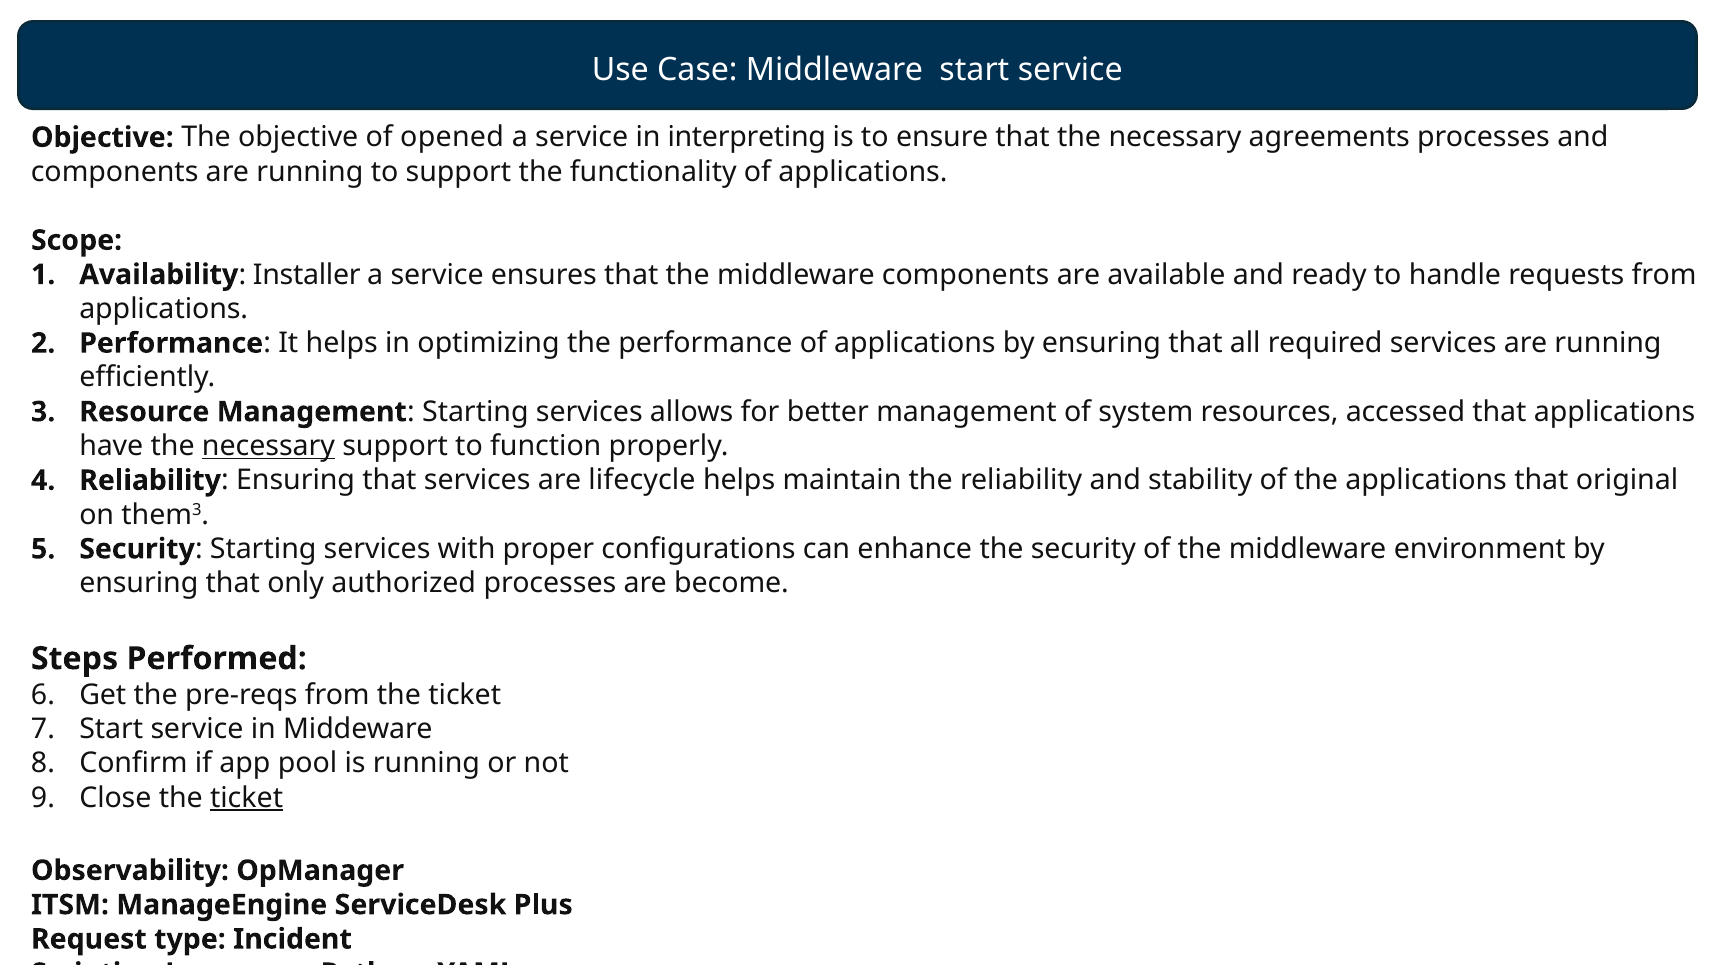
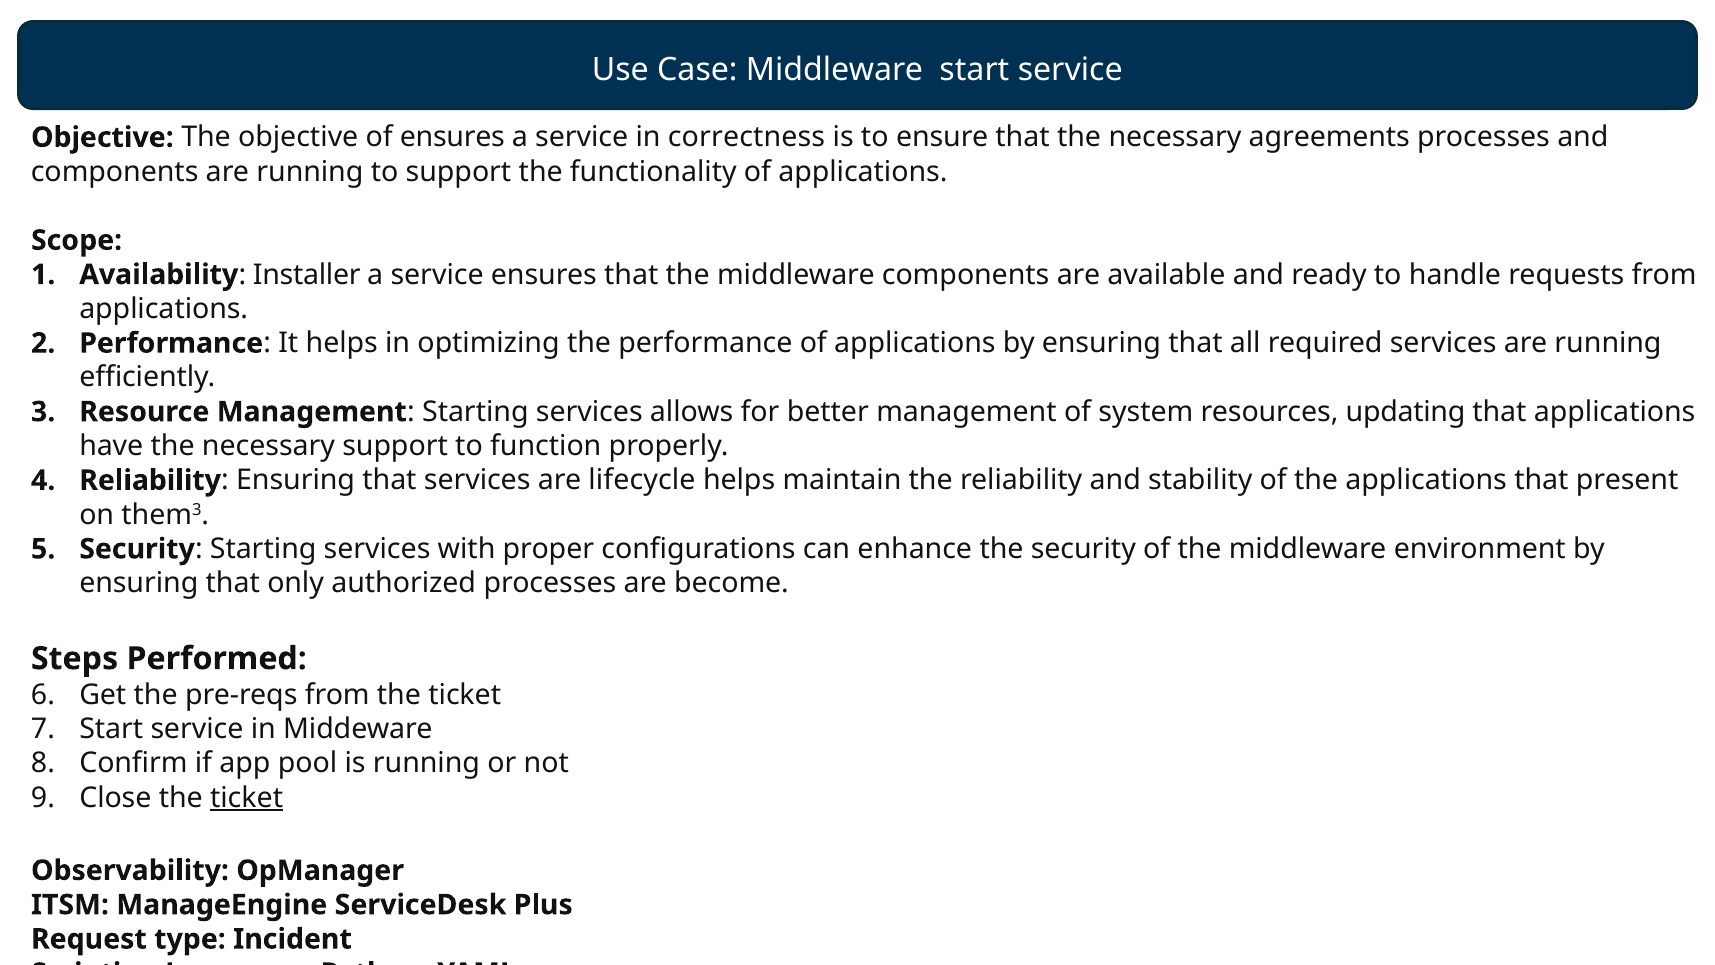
of opened: opened -> ensures
interpreting: interpreting -> correctness
accessed: accessed -> updating
necessary at (268, 446) underline: present -> none
original: original -> present
